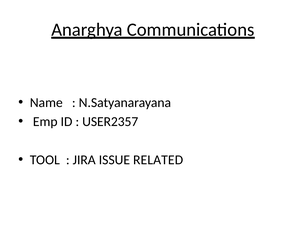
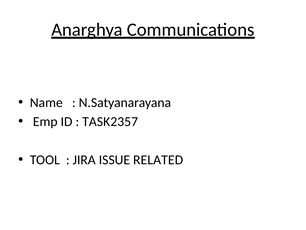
USER2357: USER2357 -> TASK2357
